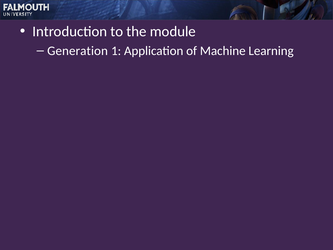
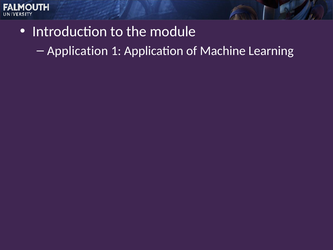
Generation at (78, 51): Generation -> Application
